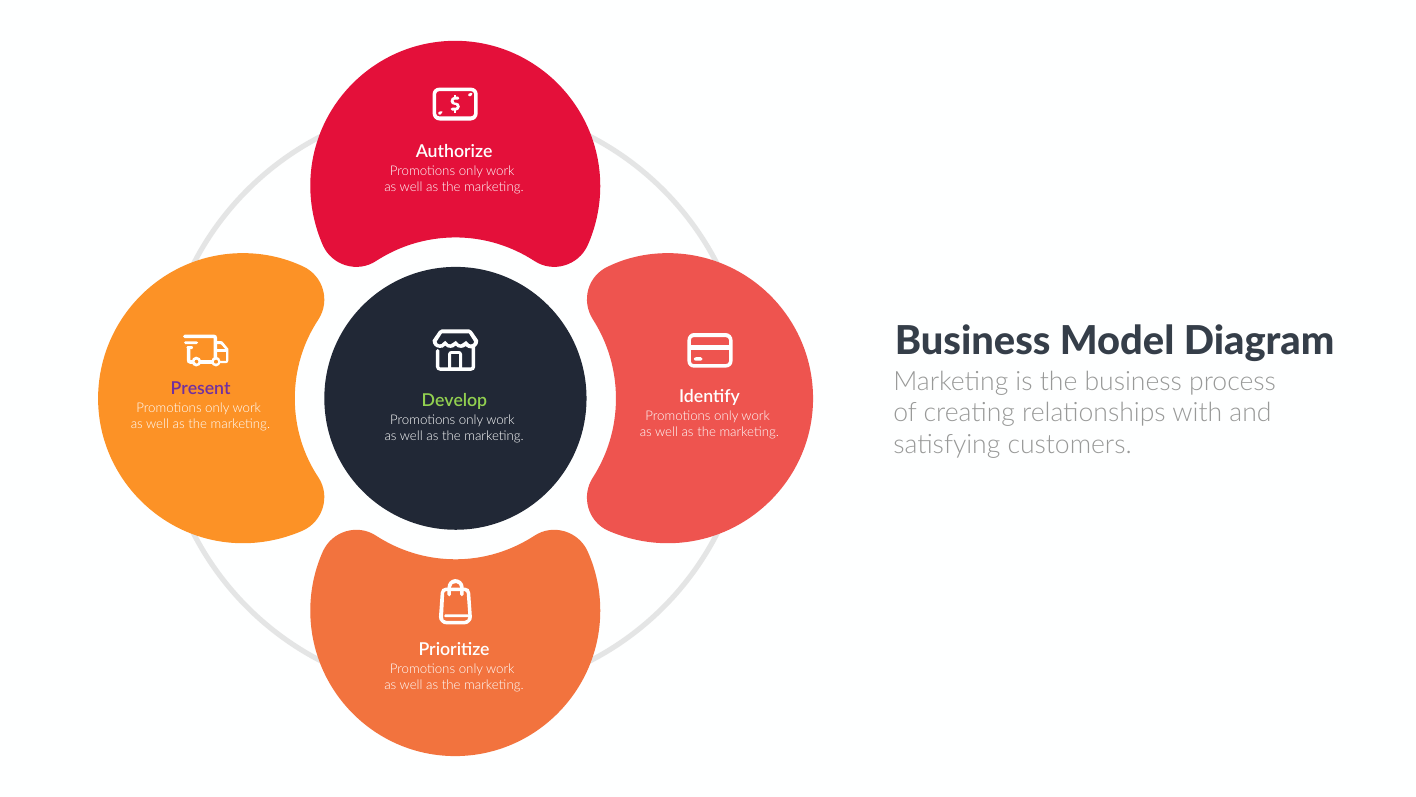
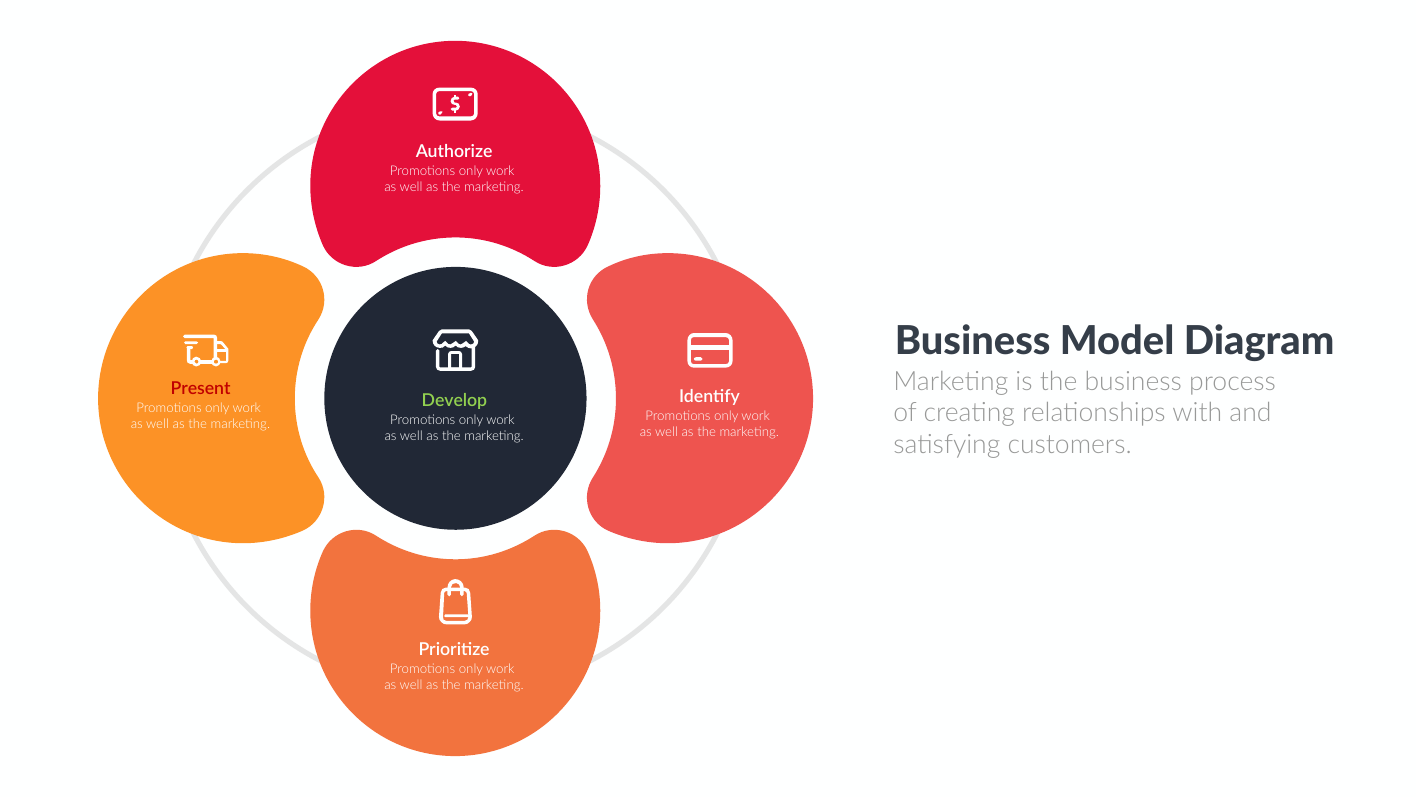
Present colour: purple -> red
